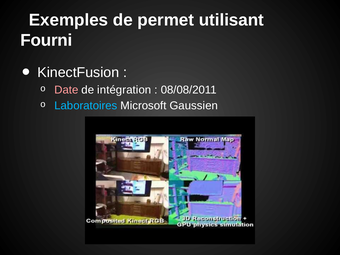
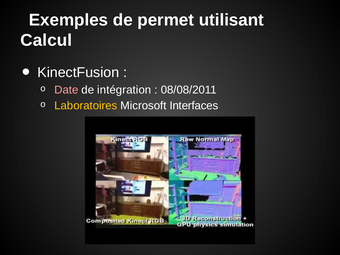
Fourni: Fourni -> Calcul
Laboratoires colour: light blue -> yellow
Gaussien: Gaussien -> Interfaces
